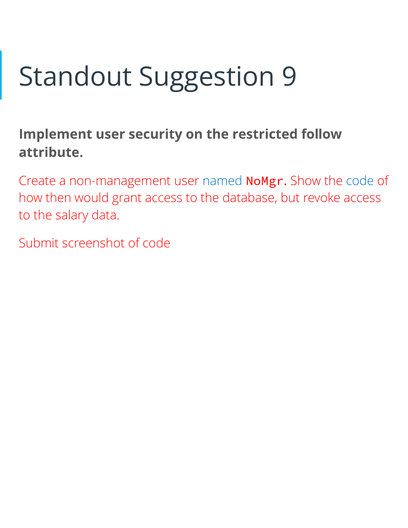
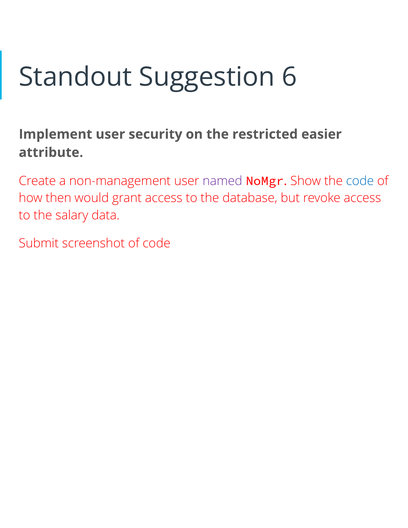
9: 9 -> 6
follow: follow -> easier
named colour: blue -> purple
